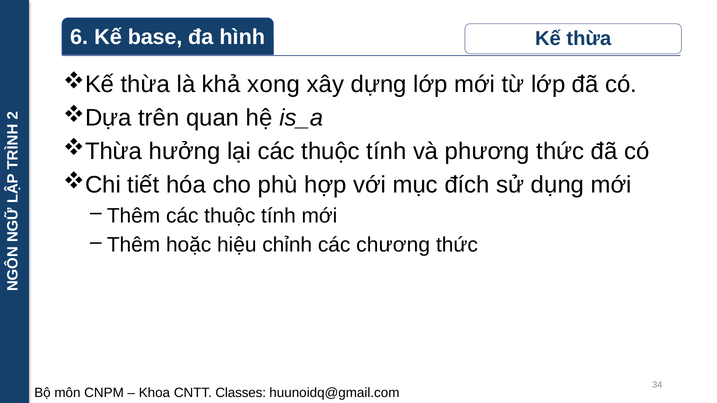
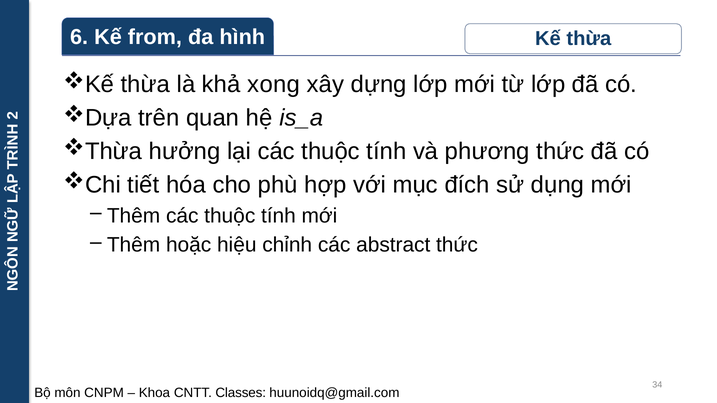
base: base -> from
chương: chương -> abstract
